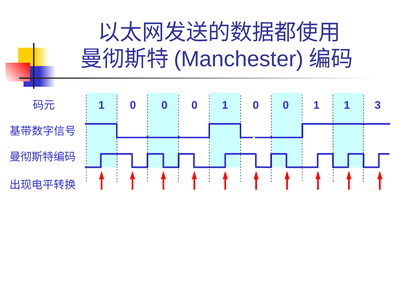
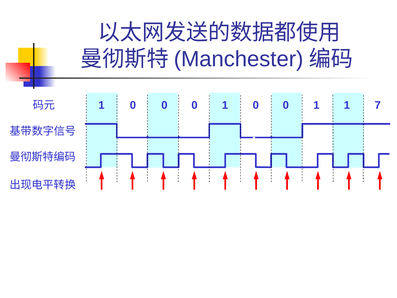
3: 3 -> 7
